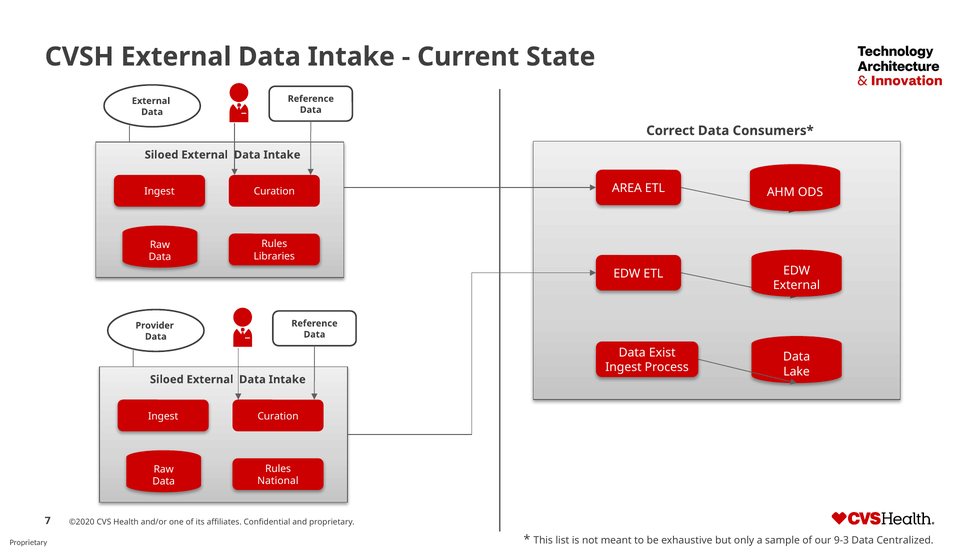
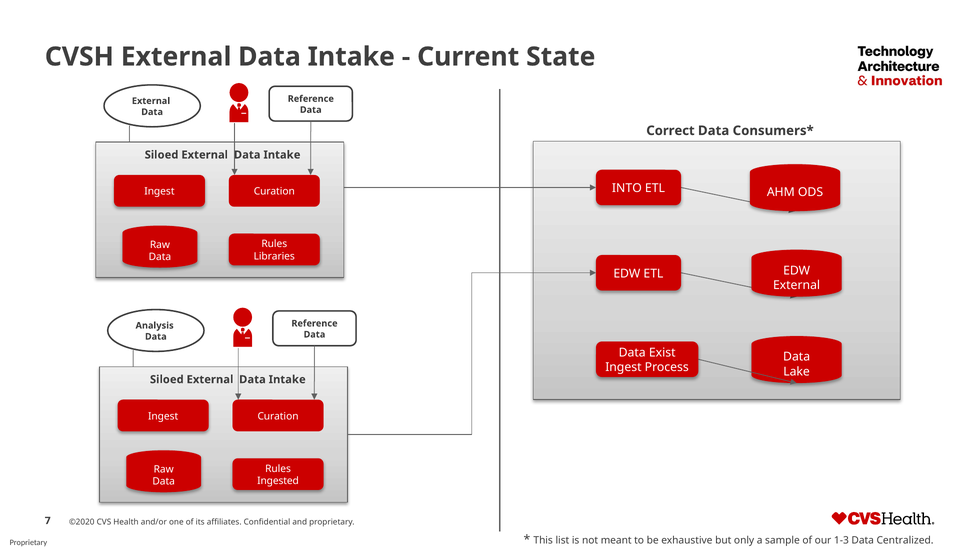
AREA: AREA -> INTO
Provider: Provider -> Analysis
National: National -> Ingested
9-3: 9-3 -> 1-3
